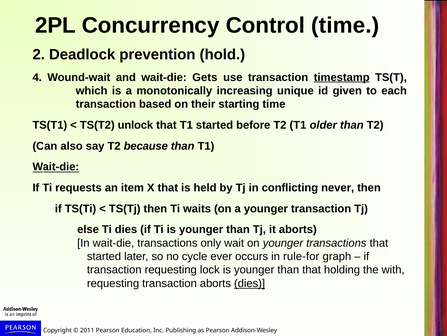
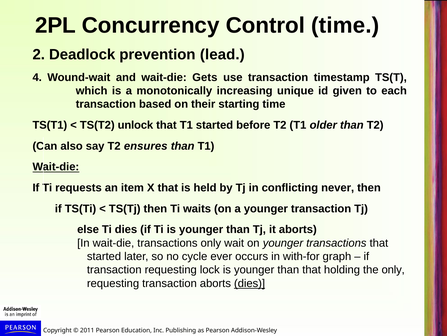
hold: hold -> lead
timestamp underline: present -> none
because: because -> ensures
rule-for: rule-for -> with-for
the with: with -> only
